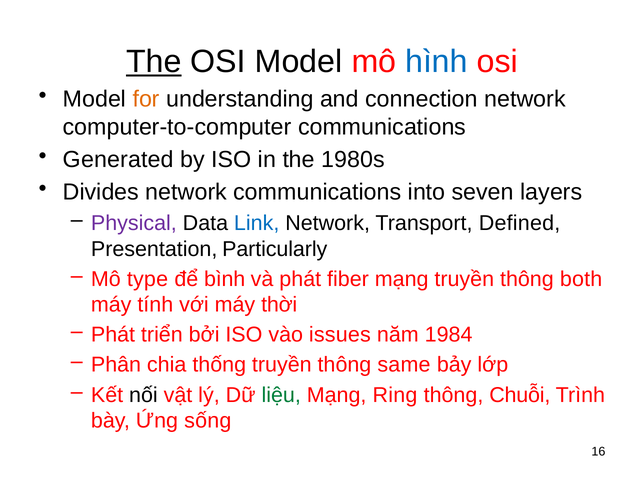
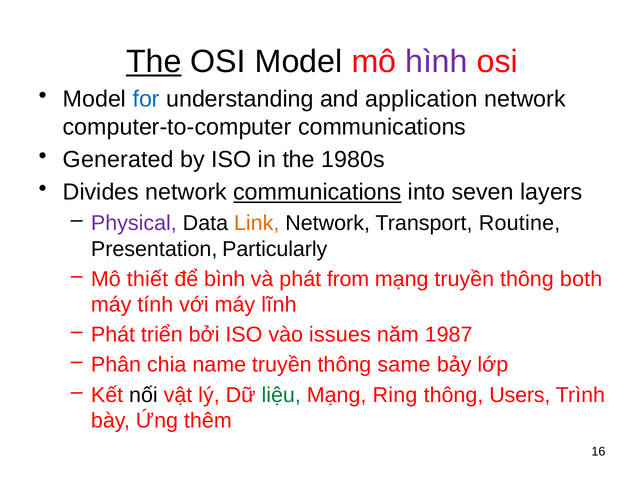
hình colour: blue -> purple
for colour: orange -> blue
connection: connection -> application
communications at (317, 192) underline: none -> present
Link colour: blue -> orange
Defined: Defined -> Routine
type: type -> thiết
fiber: fiber -> from
thời: thời -> lĩnh
1984: 1984 -> 1987
thống: thống -> name
Chuỗi: Chuỗi -> Users
sống: sống -> thêm
